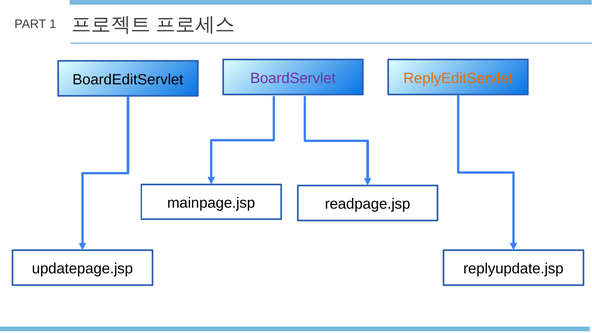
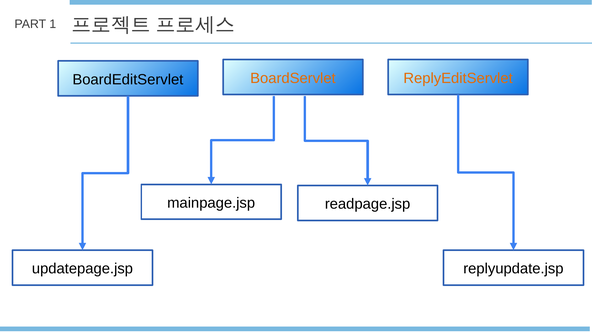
BoardServlet colour: purple -> orange
